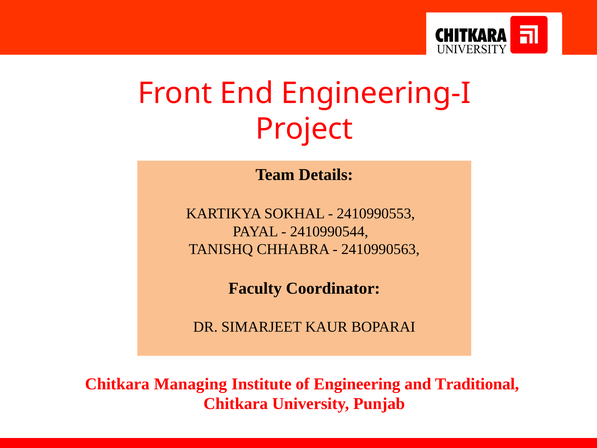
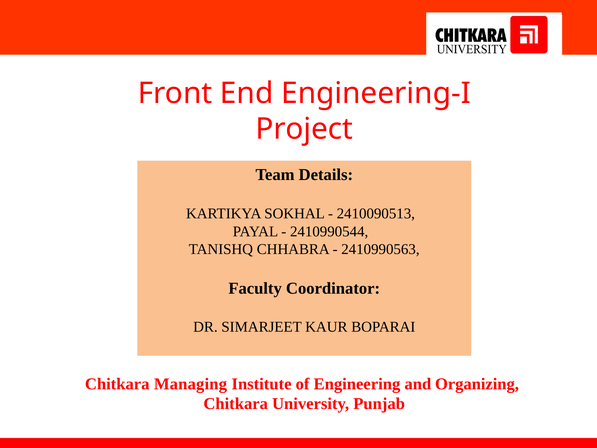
2410990553: 2410990553 -> 2410090513
Traditional: Traditional -> Organizing
